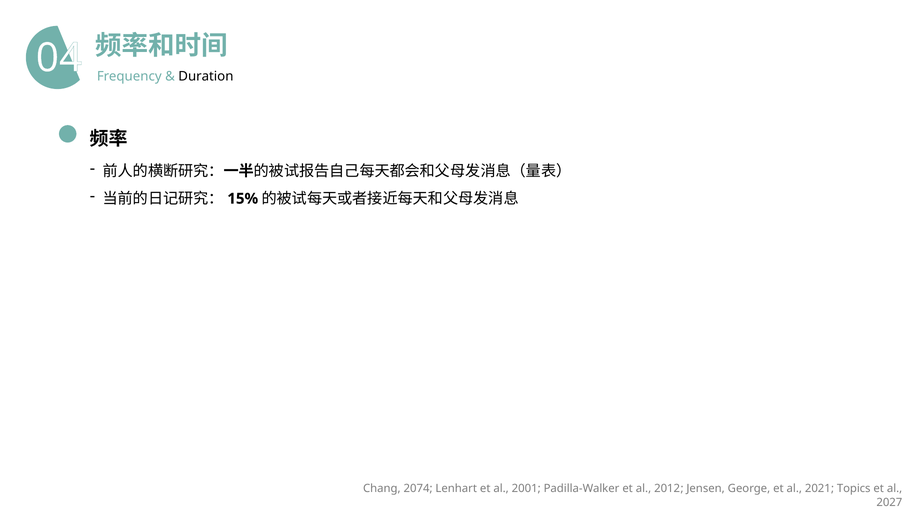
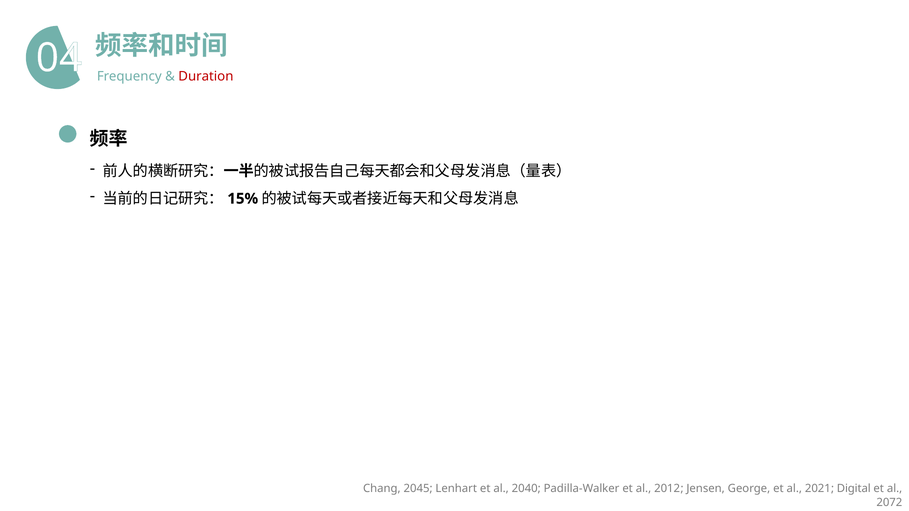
Duration colour: black -> red
2074: 2074 -> 2045
2001: 2001 -> 2040
Topics: Topics -> Digital
2027: 2027 -> 2072
